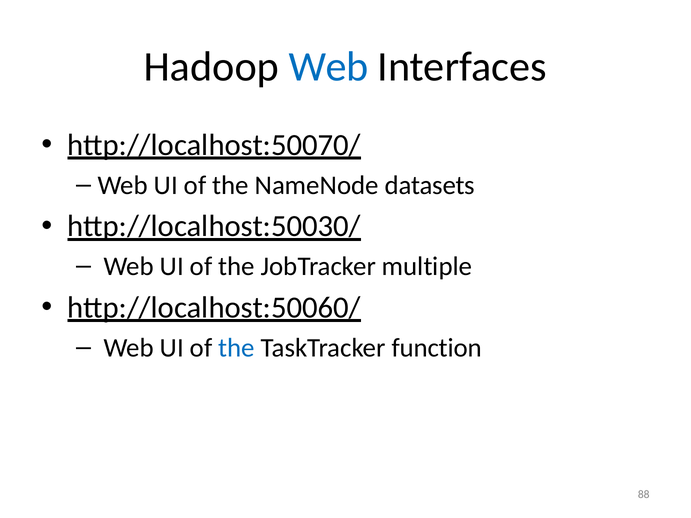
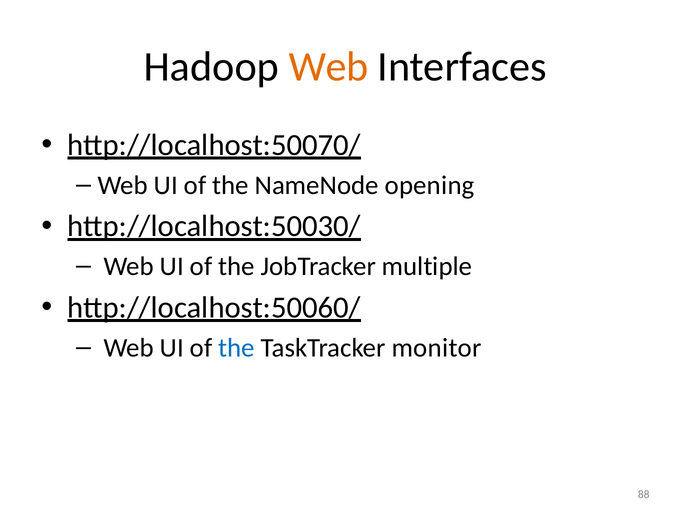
Web at (328, 67) colour: blue -> orange
datasets: datasets -> opening
function: function -> monitor
